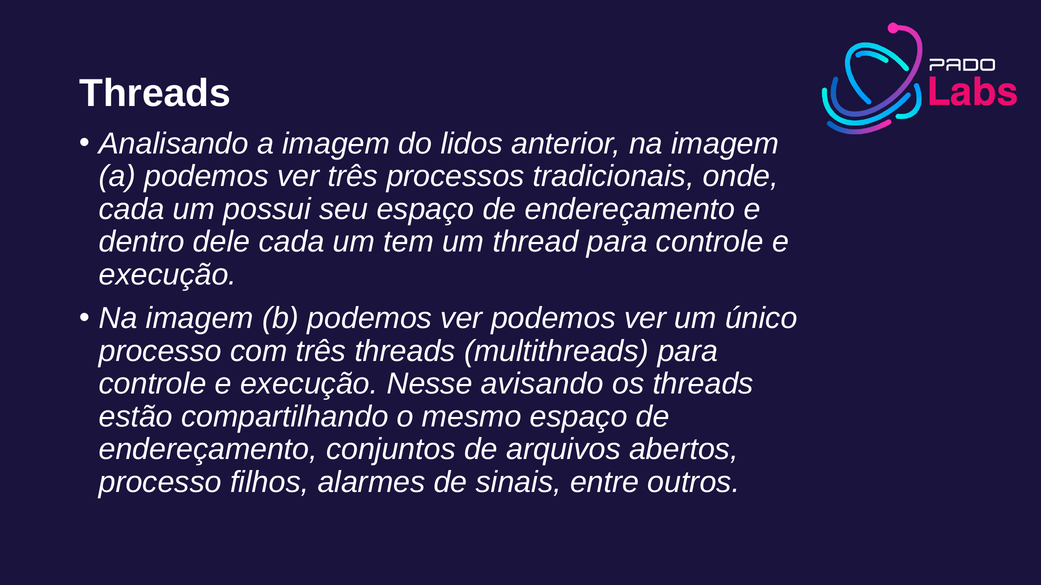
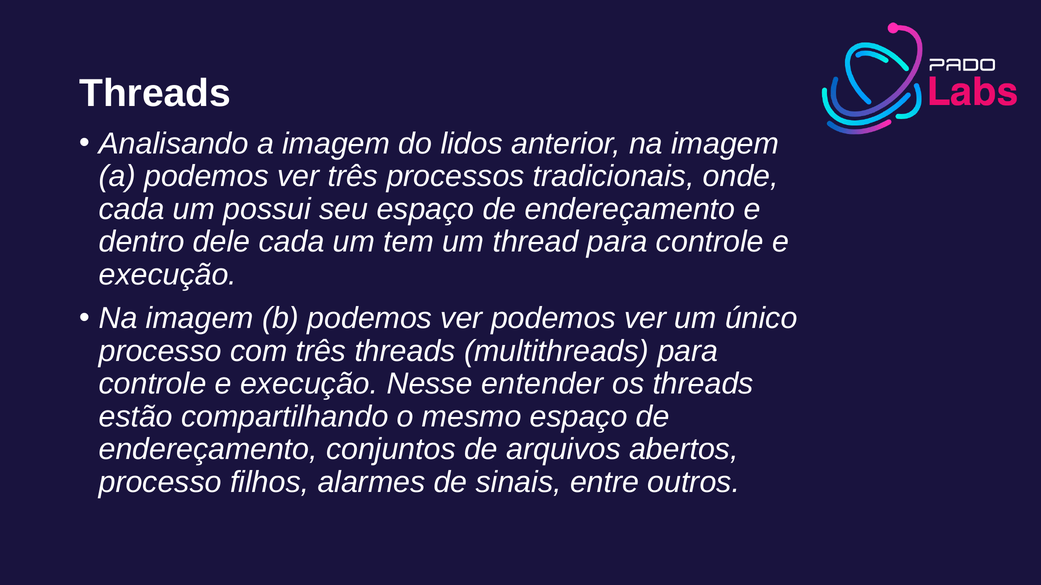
avisando: avisando -> entender
